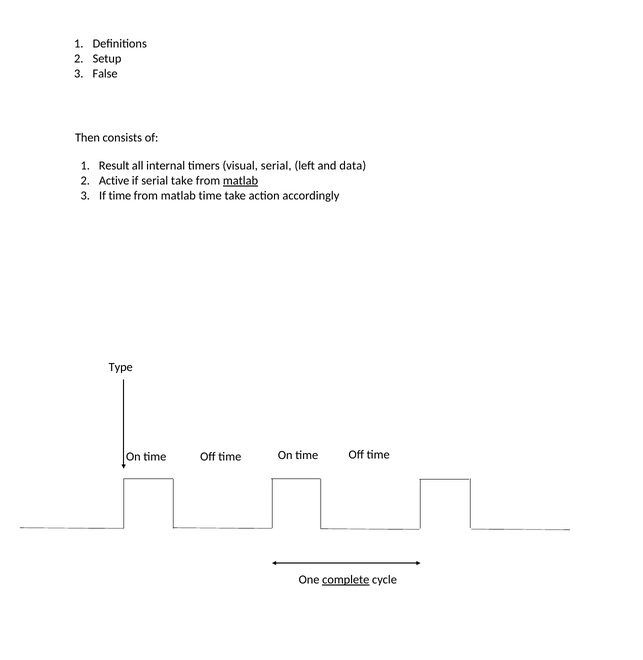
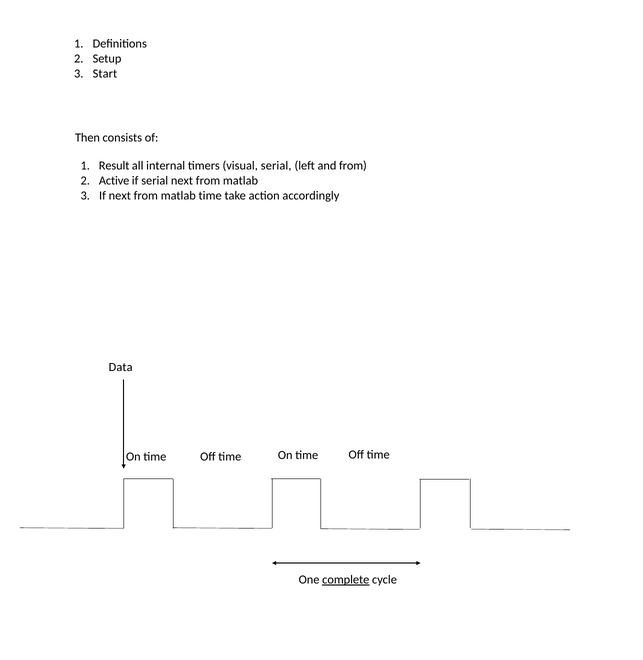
False: False -> Start
and data: data -> from
serial take: take -> next
matlab at (240, 181) underline: present -> none
If time: time -> next
Type: Type -> Data
